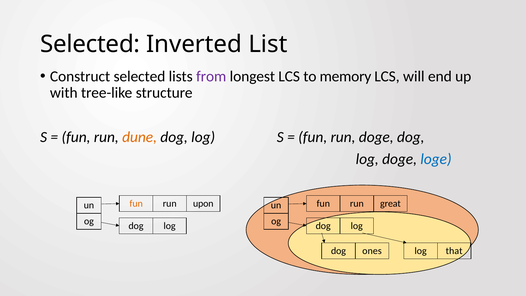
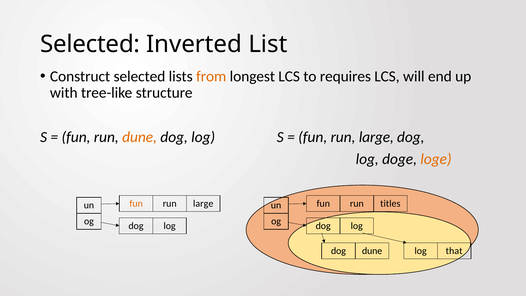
from colour: purple -> orange
memory: memory -> requires
doge at (376, 137): doge -> large
loge colour: blue -> orange
upon at (203, 204): upon -> large
great: great -> titles
dog ones: ones -> dune
